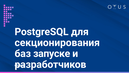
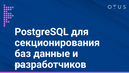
запуске: запуске -> данные
